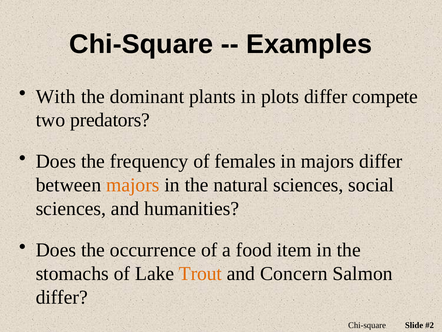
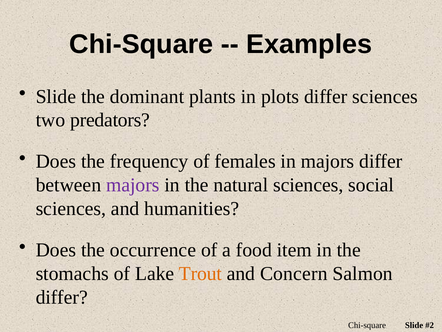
With at (56, 96): With -> Slide
differ compete: compete -> sciences
majors at (133, 185) colour: orange -> purple
